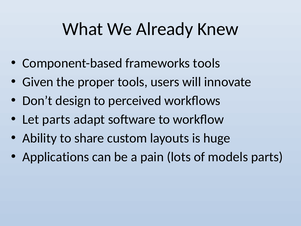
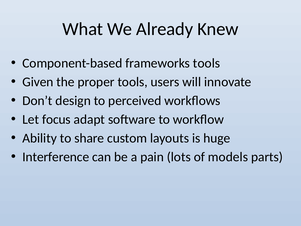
Let parts: parts -> focus
Applications: Applications -> Interference
